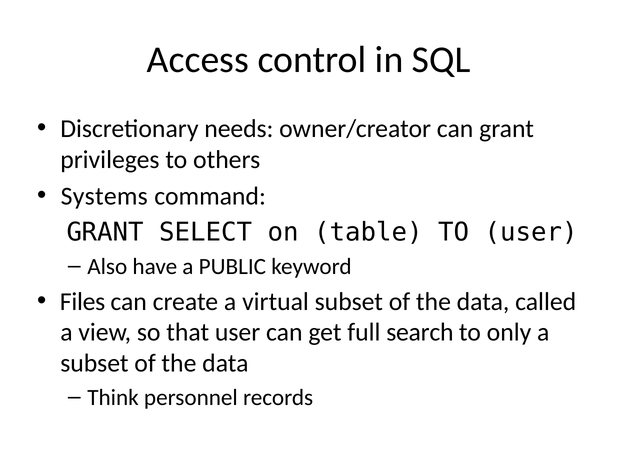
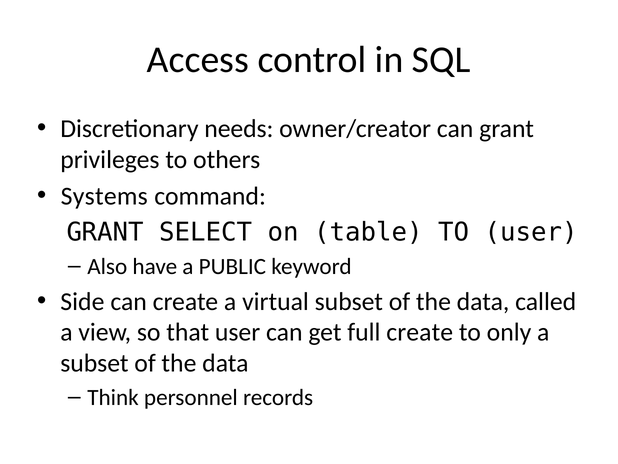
Files: Files -> Side
full search: search -> create
